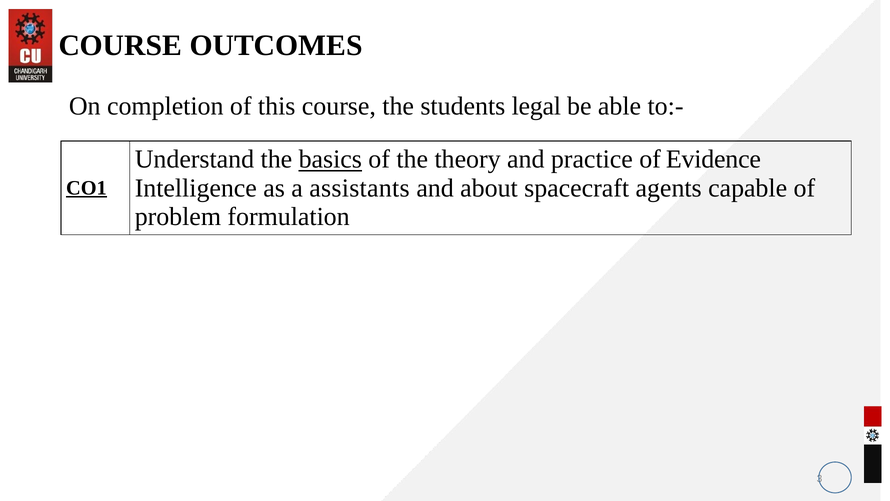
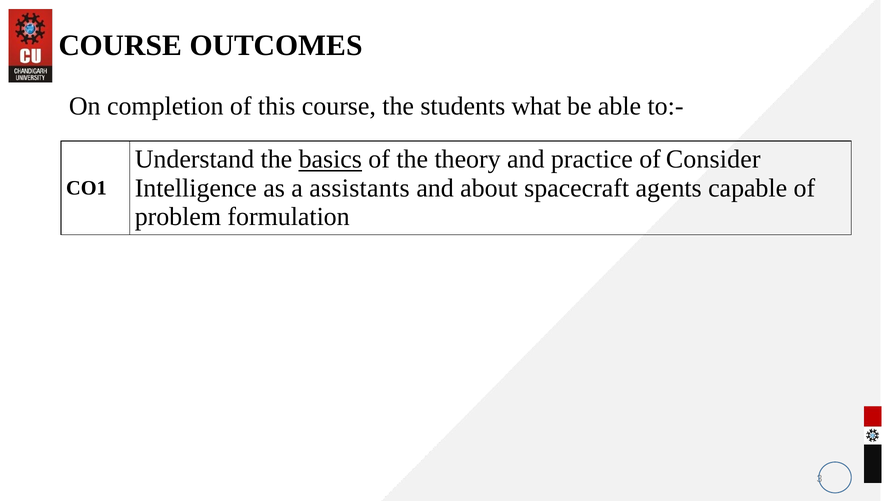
legal: legal -> what
Evidence: Evidence -> Consider
CO1 underline: present -> none
